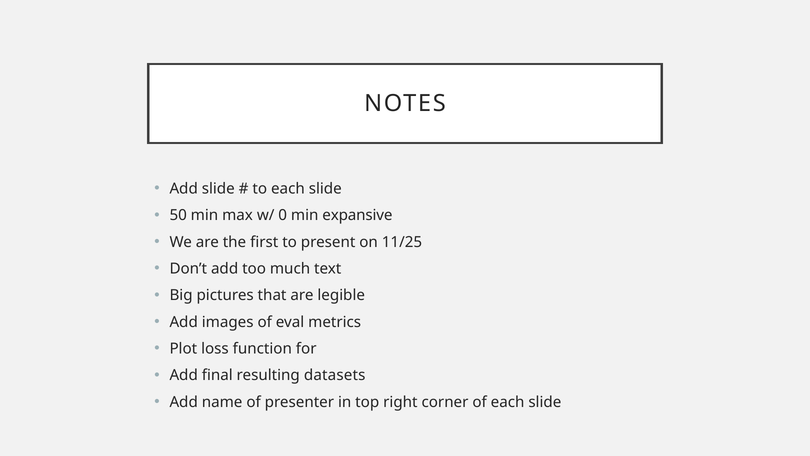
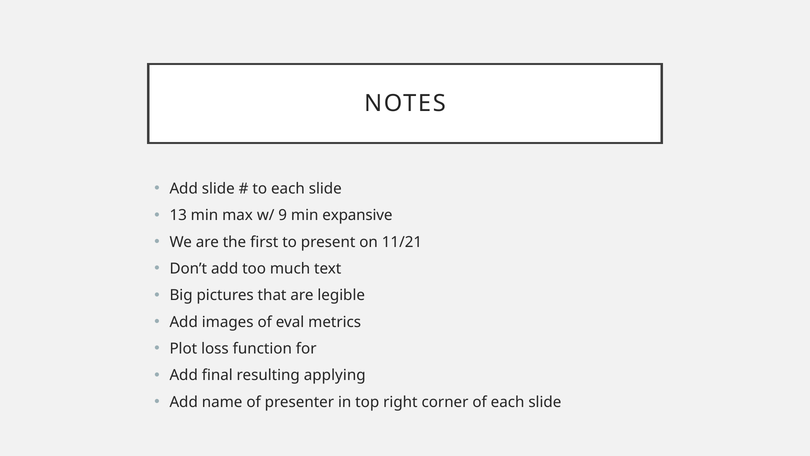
50: 50 -> 13
0: 0 -> 9
11/25: 11/25 -> 11/21
datasets: datasets -> applying
